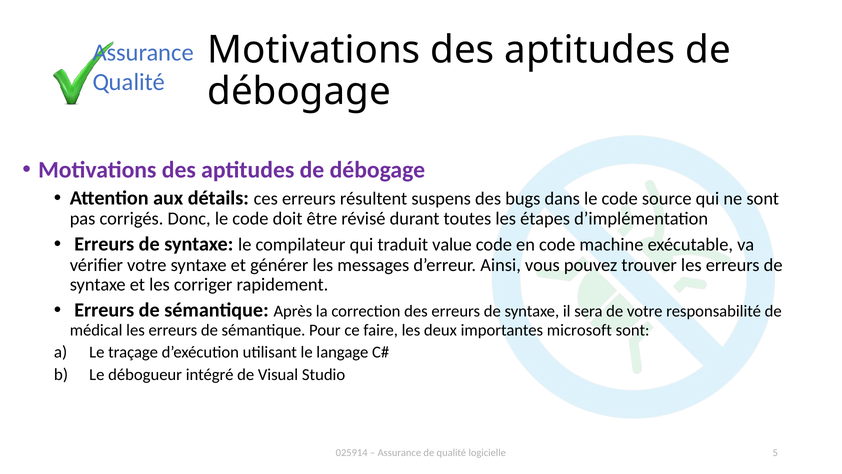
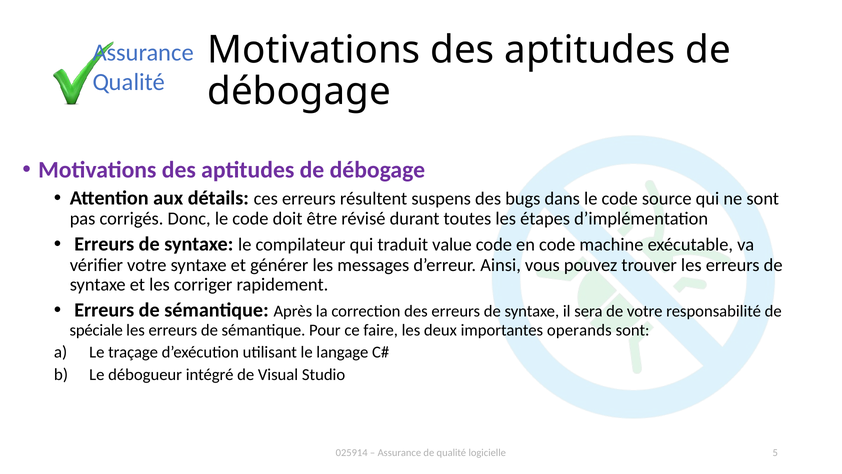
médical: médical -> spéciale
microsoft: microsoft -> operands
